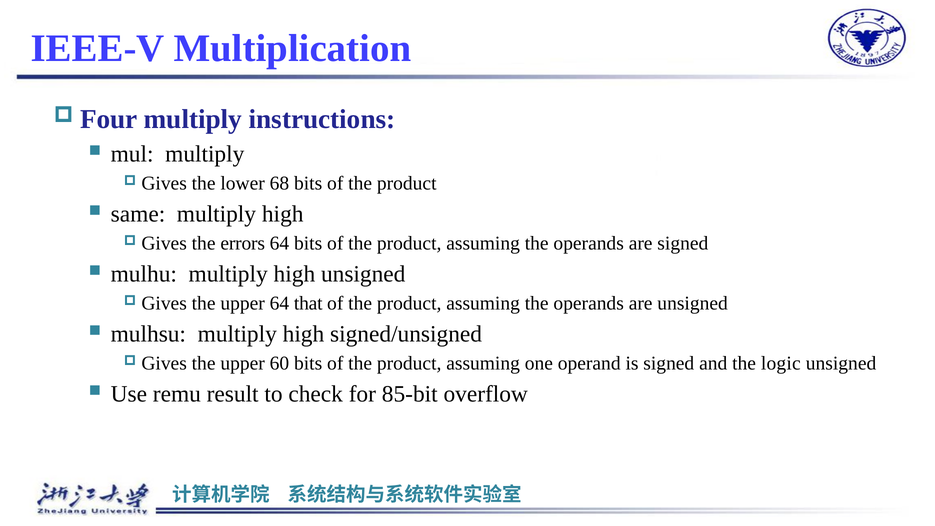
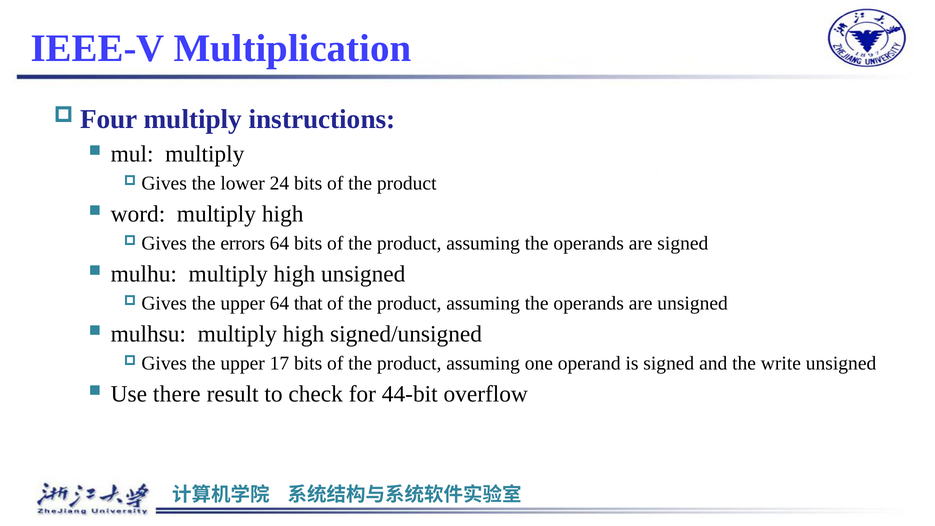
68: 68 -> 24
same: same -> word
60: 60 -> 17
logic: logic -> write
remu: remu -> there
85-bit: 85-bit -> 44-bit
